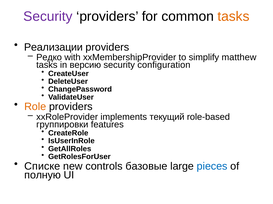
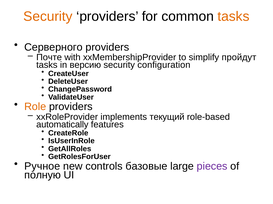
Security at (48, 17) colour: purple -> orange
Реализации: Реализации -> Серверного
Редко: Редко -> Почте
matthew: matthew -> пройдут
группировки: группировки -> automatically
Списке: Списке -> Ручное
pieces colour: blue -> purple
